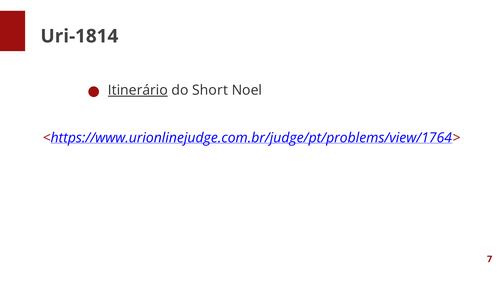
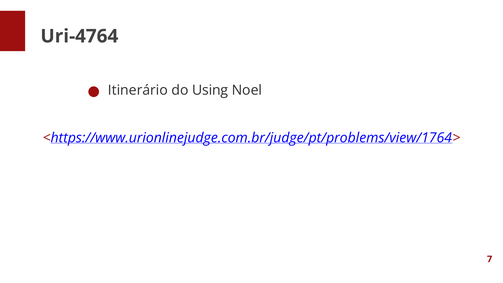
Uri-1814: Uri-1814 -> Uri-4764
Itinerário underline: present -> none
Short: Short -> Using
